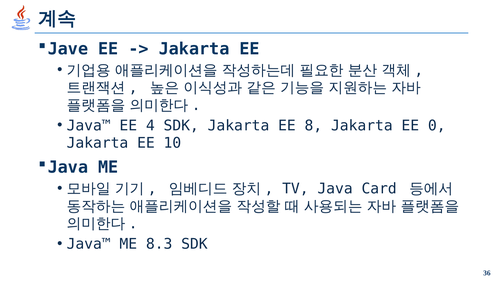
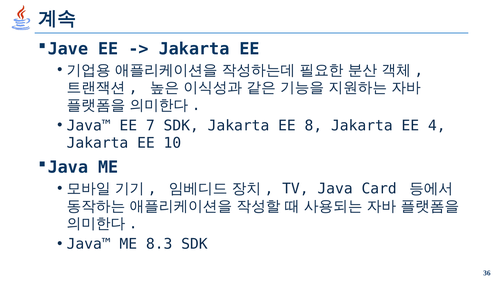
4: 4 -> 7
0: 0 -> 4
